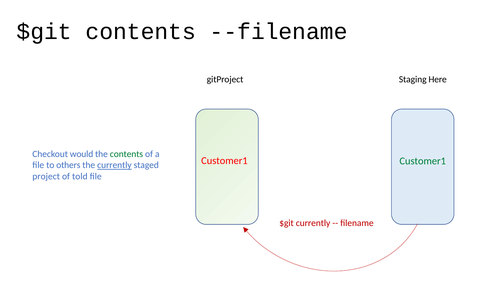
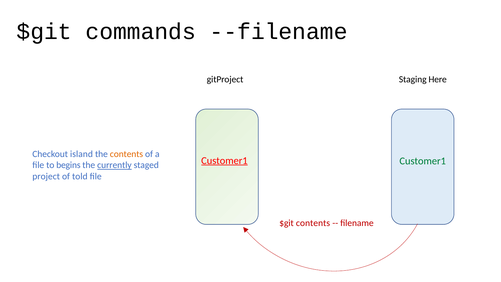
$git contents: contents -> commands
would: would -> island
contents at (126, 154) colour: green -> orange
Customer1 at (224, 161) underline: none -> present
others: others -> begins
$git currently: currently -> contents
